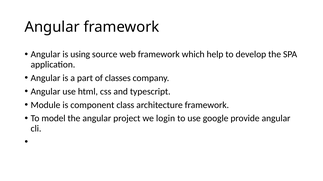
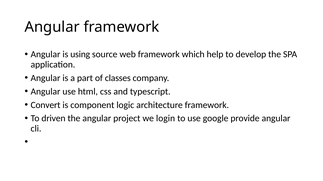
Module: Module -> Convert
class: class -> logic
model: model -> driven
